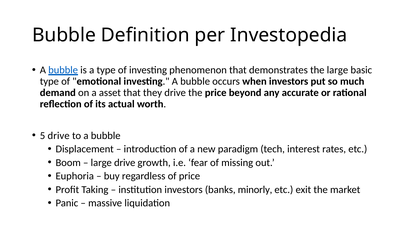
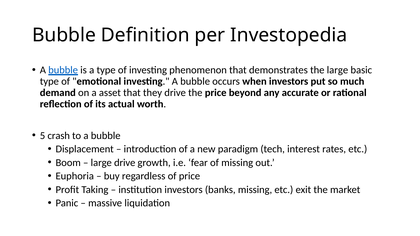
5 drive: drive -> crash
banks minorly: minorly -> missing
